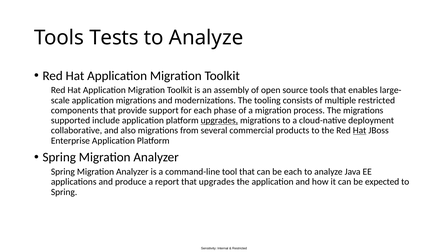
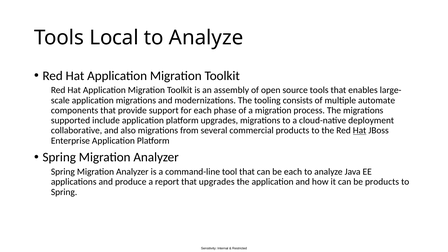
Tests: Tests -> Local
multiple restricted: restricted -> automate
upgrades at (219, 120) underline: present -> none
be expected: expected -> products
